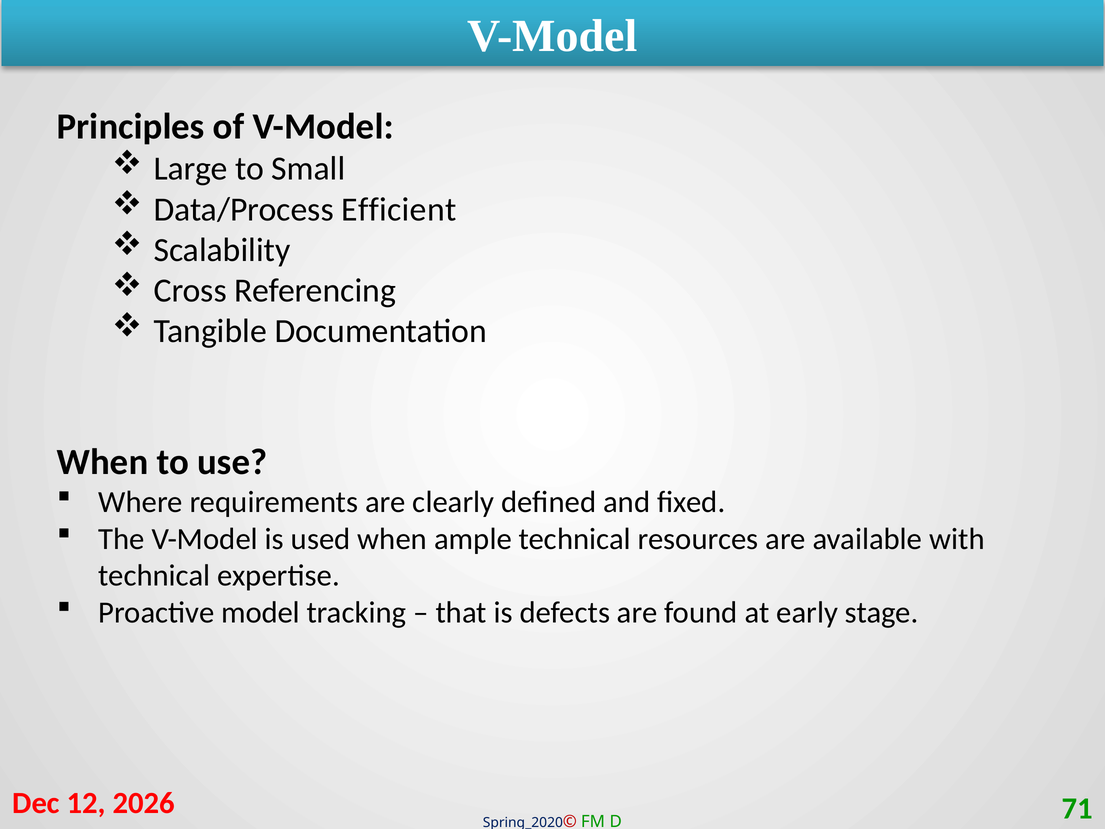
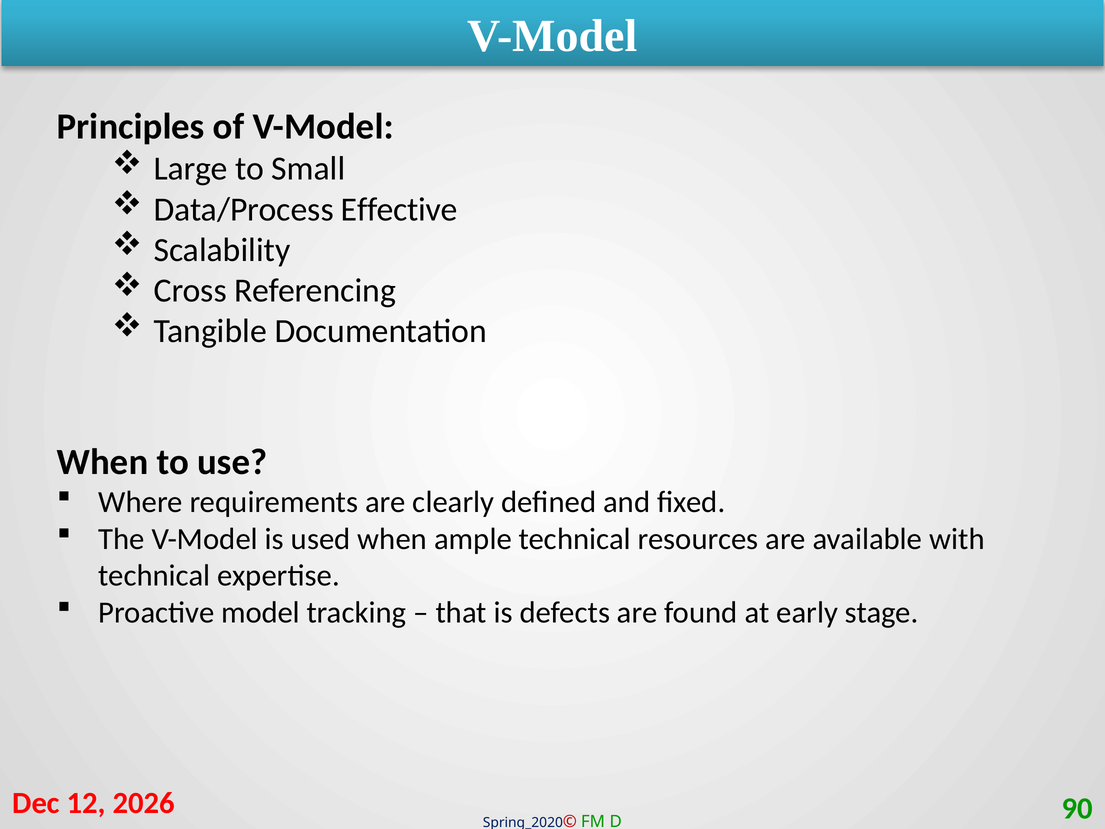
Efficient: Efficient -> Effective
71: 71 -> 90
